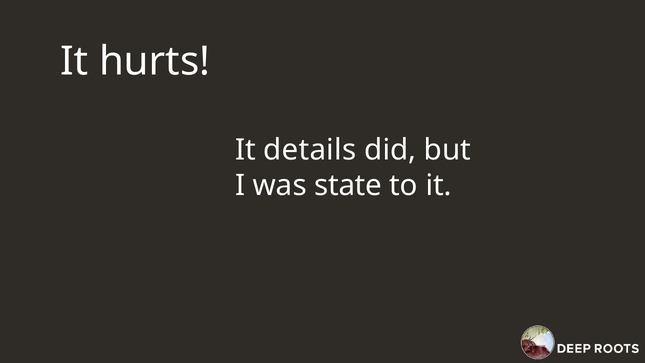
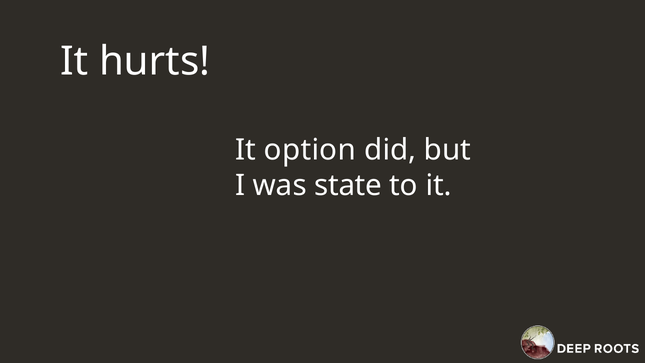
details: details -> option
